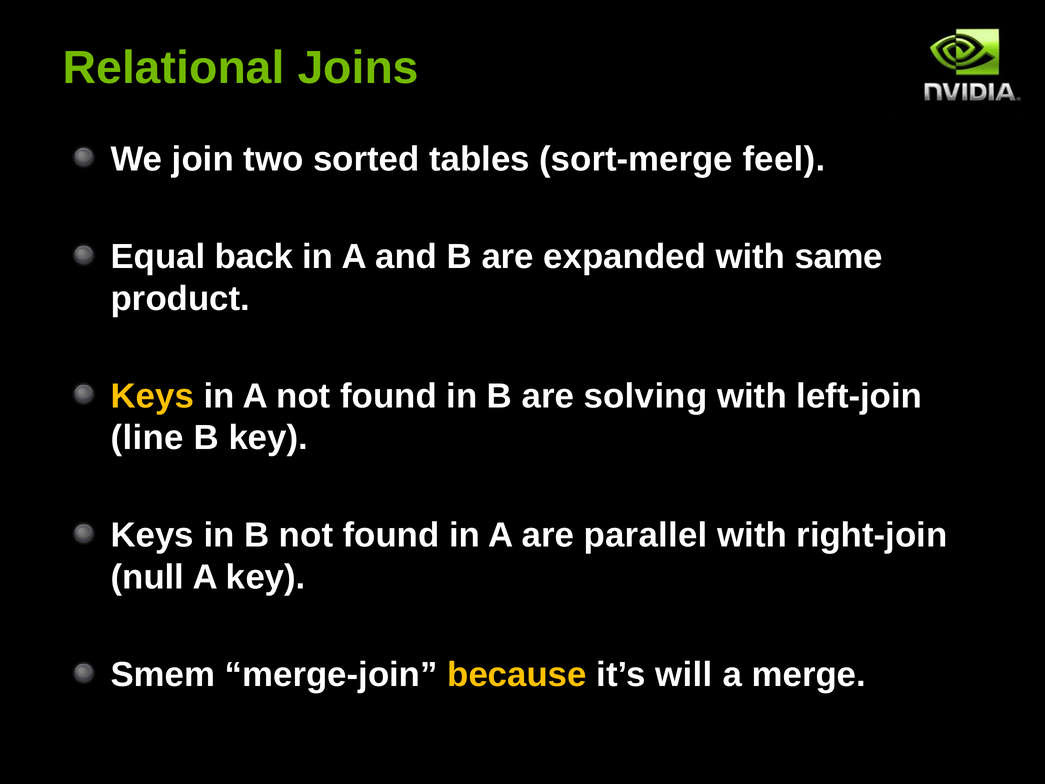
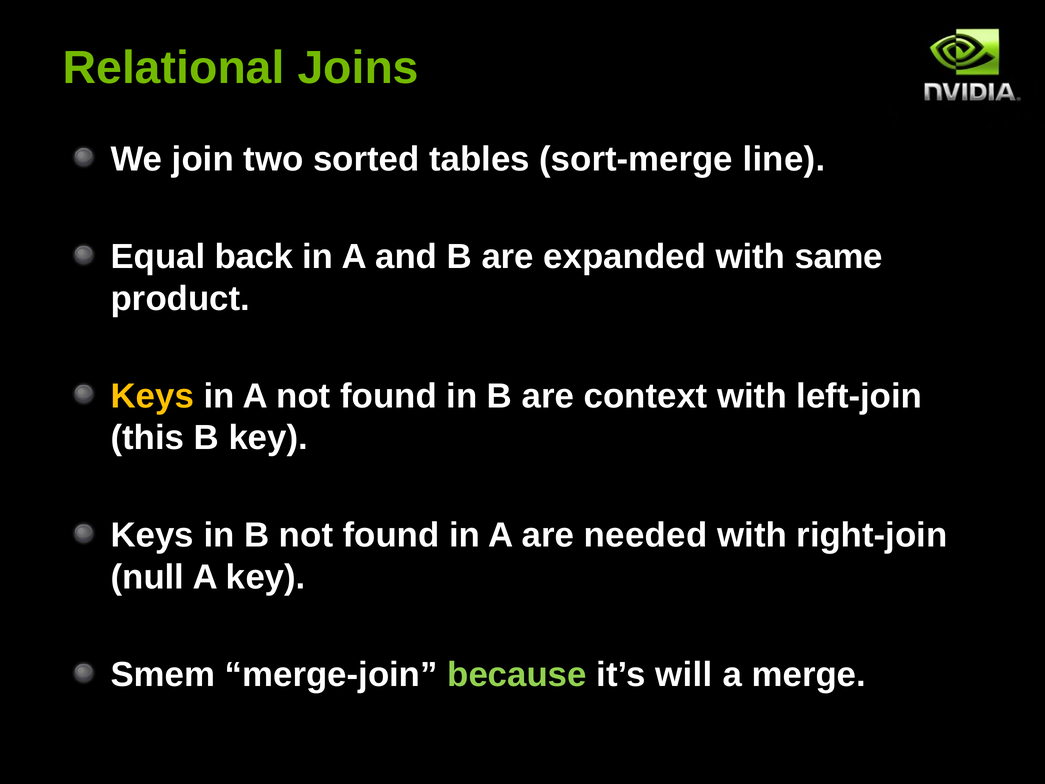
feel: feel -> line
solving: solving -> context
line: line -> this
parallel: parallel -> needed
because colour: yellow -> light green
